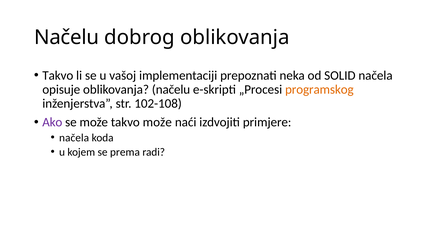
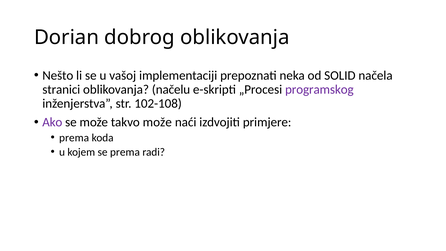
Načelu at (67, 37): Načelu -> Dorian
Takvo at (58, 75): Takvo -> Nešto
opisuje: opisuje -> stranici
programskog colour: orange -> purple
načela at (74, 138): načela -> prema
